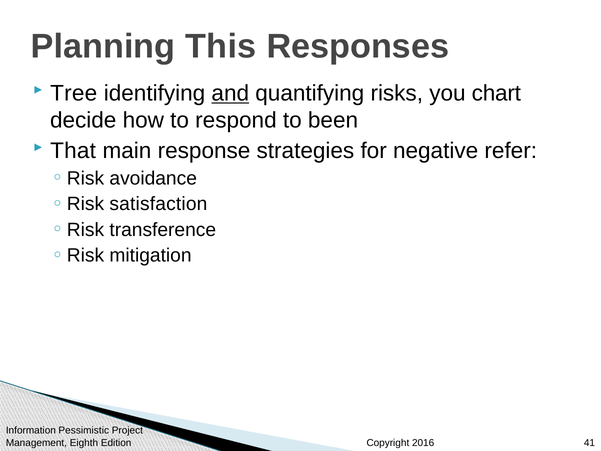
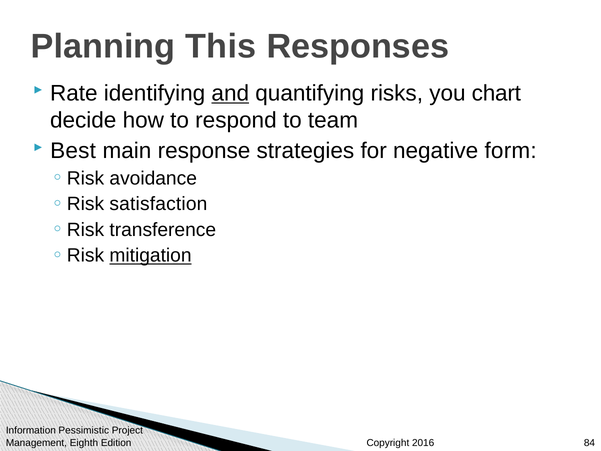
Tree: Tree -> Rate
been: been -> team
That: That -> Best
refer: refer -> form
mitigation underline: none -> present
41: 41 -> 84
